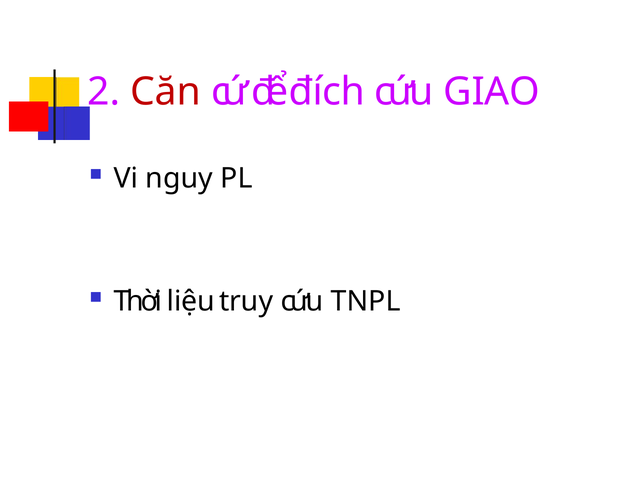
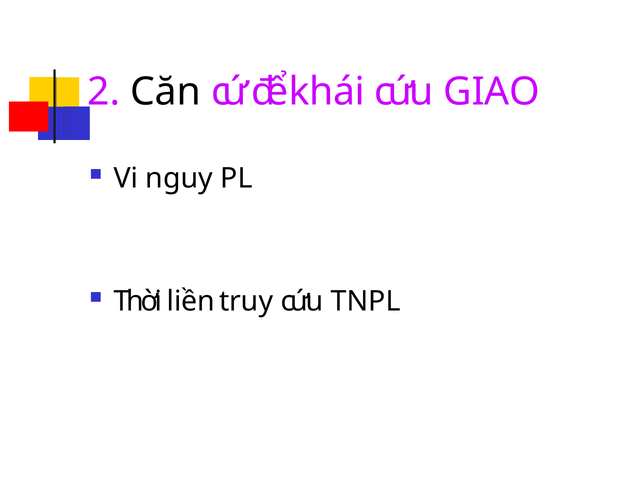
Căn colour: red -> black
đích: đích -> khái
liệu: liệu -> liền
